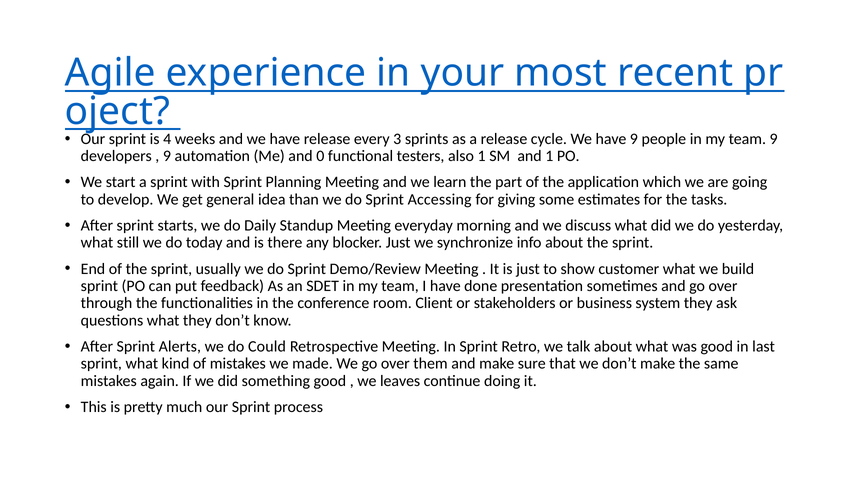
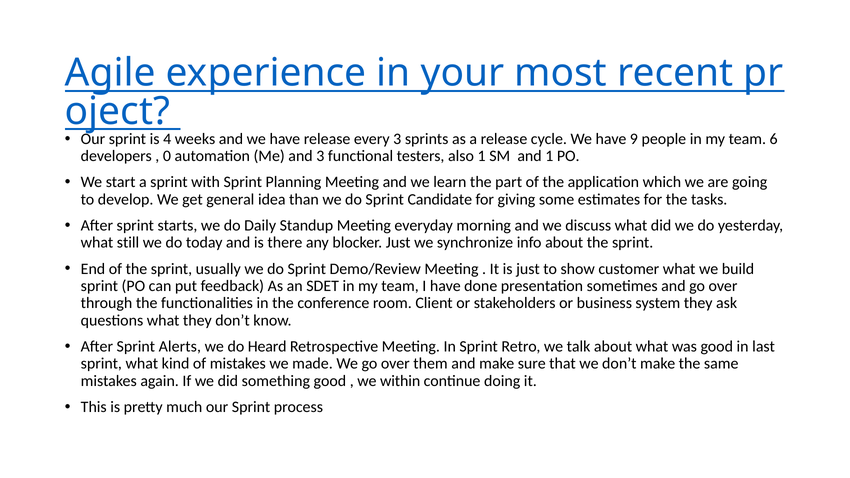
team 9: 9 -> 6
9 at (167, 156): 9 -> 0
and 0: 0 -> 3
Accessing: Accessing -> Candidate
Could: Could -> Heard
leaves: leaves -> within
